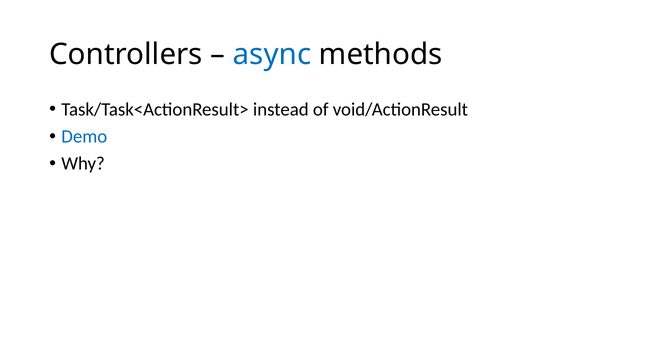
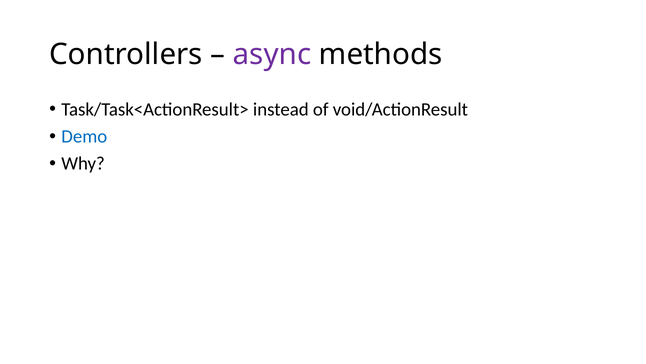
async colour: blue -> purple
